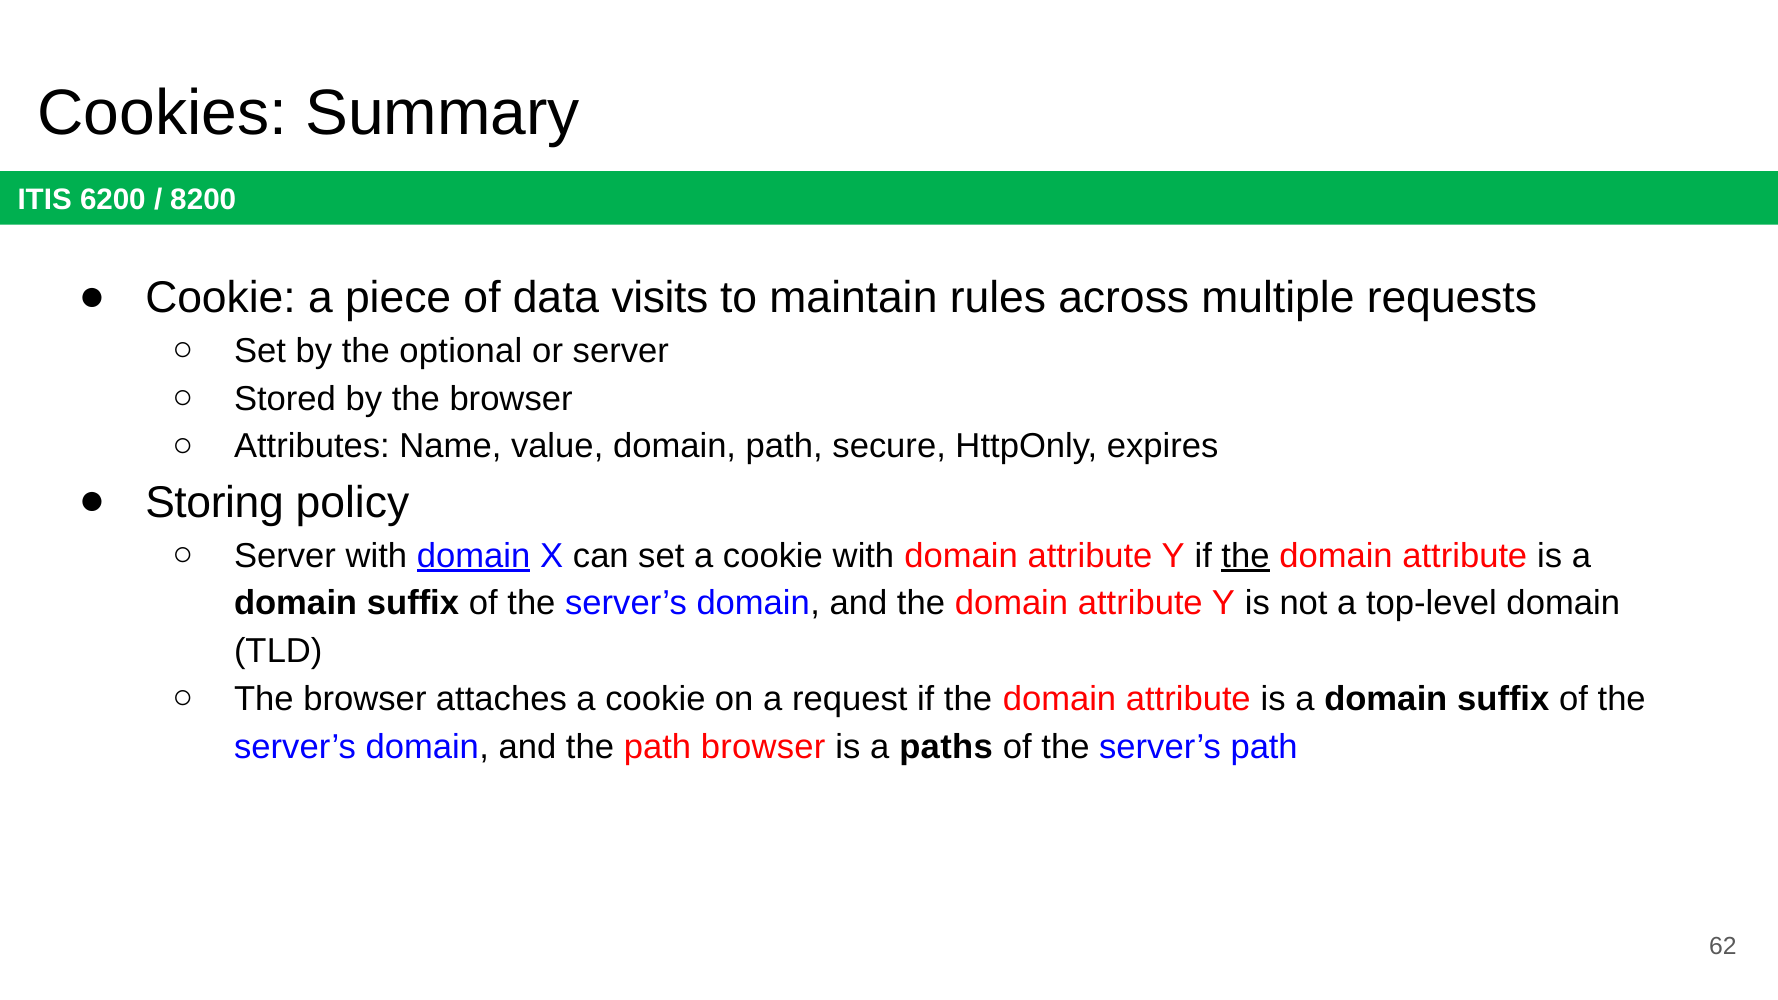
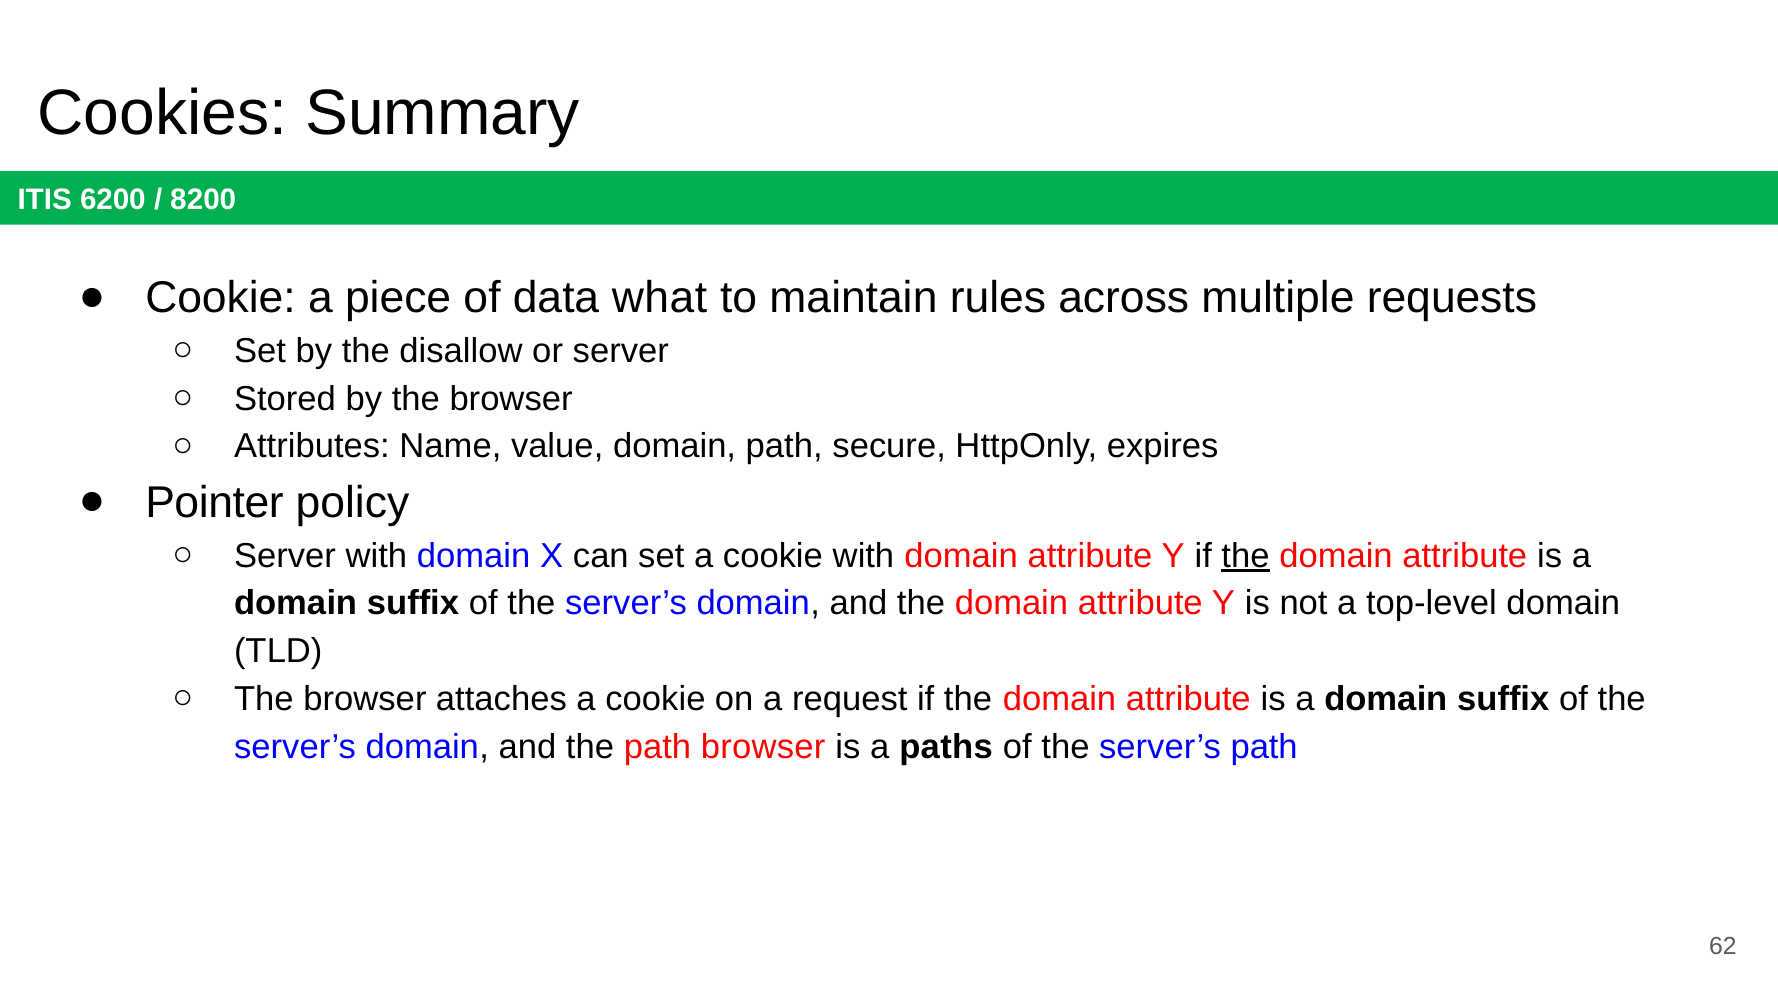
visits: visits -> what
optional: optional -> disallow
Storing: Storing -> Pointer
domain at (474, 556) underline: present -> none
